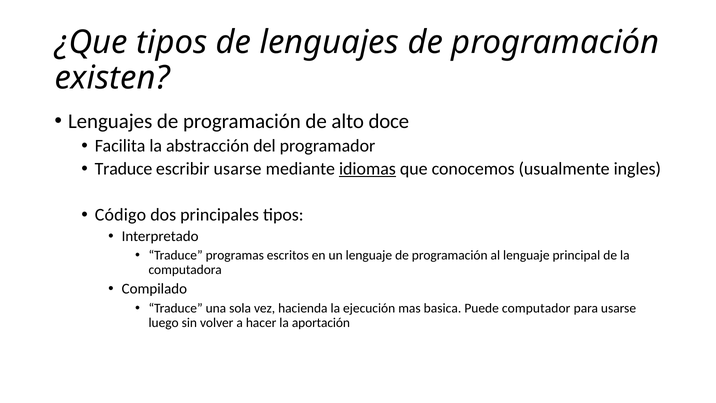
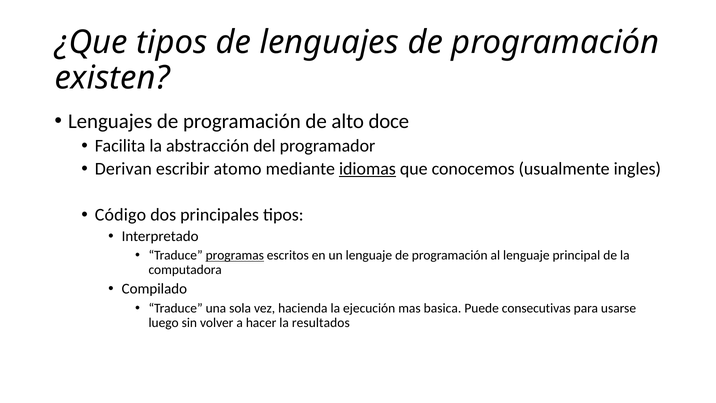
Traduce at (124, 169): Traduce -> Derivan
escribir usarse: usarse -> atomo
programas underline: none -> present
computador: computador -> consecutivas
aportación: aportación -> resultados
